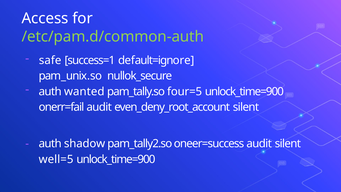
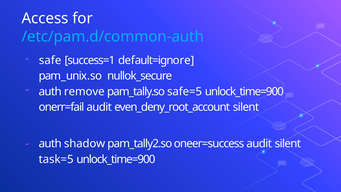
/etc/pam.d/common-auth colour: light green -> light blue
wanted: wanted -> remove
four=5: four=5 -> safe=5
well=5: well=5 -> task=5
